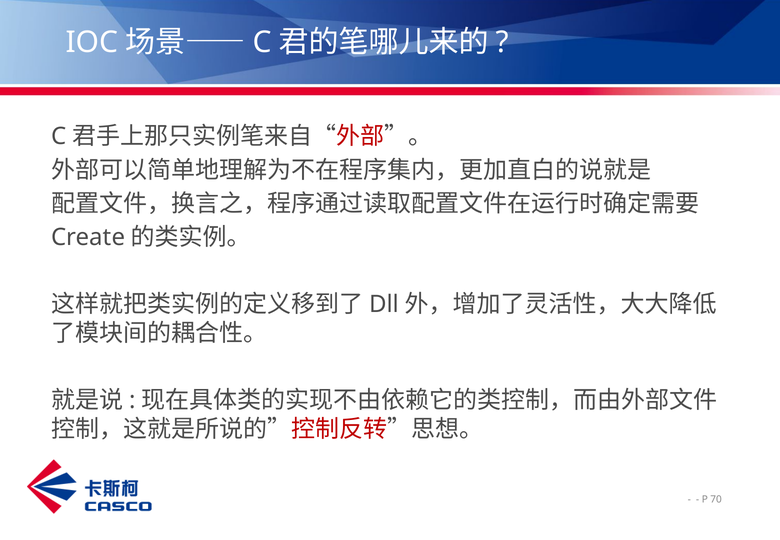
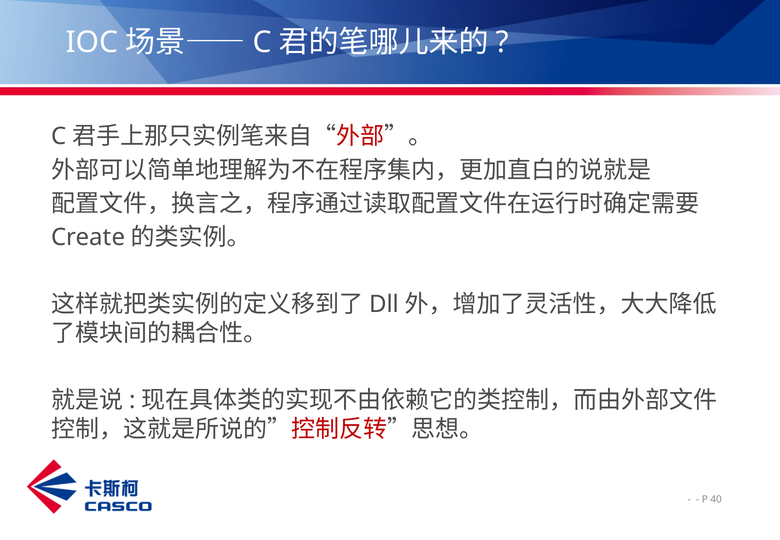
70: 70 -> 40
